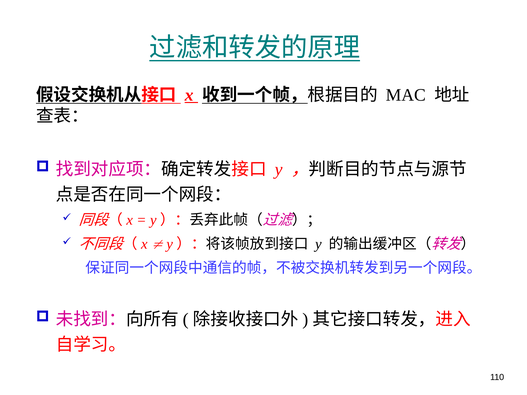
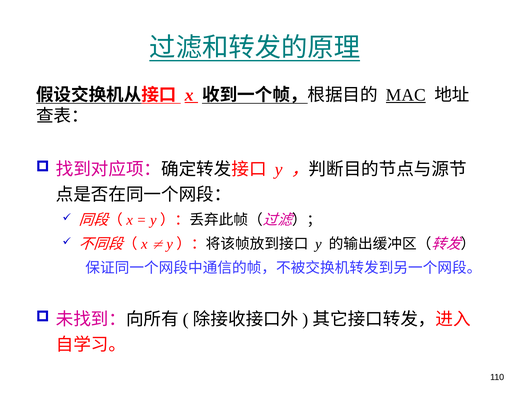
MAC underline: none -> present
